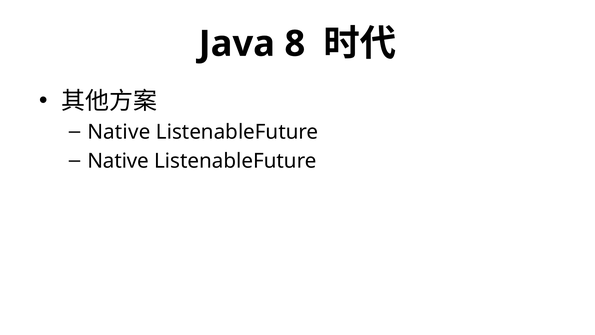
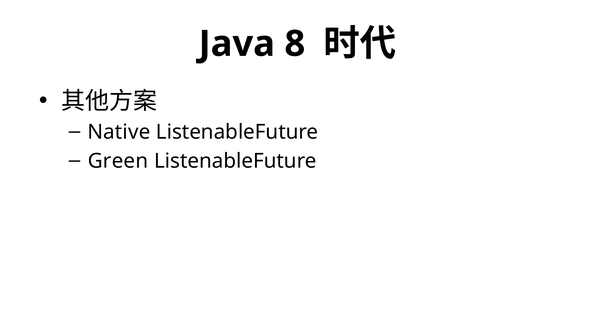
Native at (118, 161): Native -> Green
